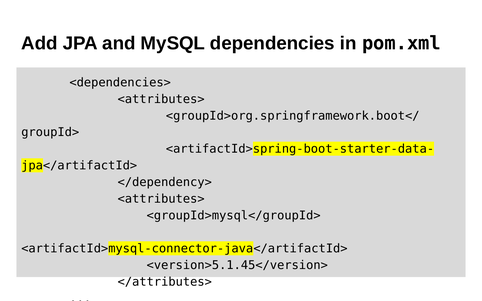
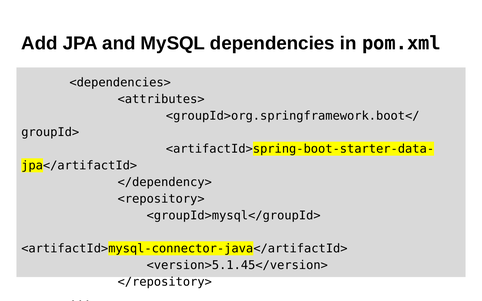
<attributes> at (161, 199): <attributes> -> <repository>
</attributes>: </attributes> -> </repository>
